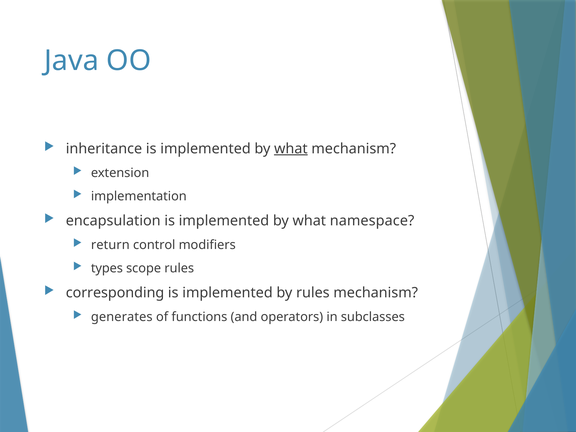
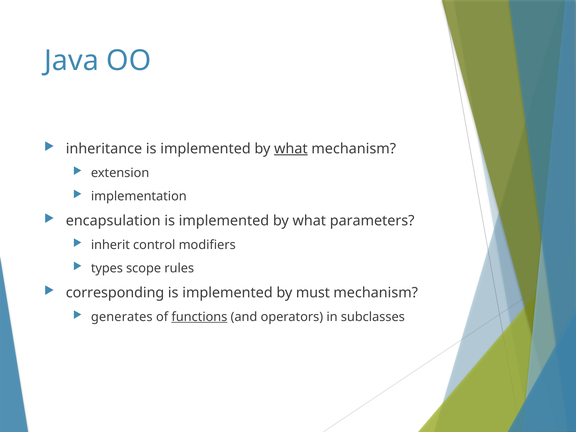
namespace: namespace -> parameters
return: return -> inherit
by rules: rules -> must
functions underline: none -> present
